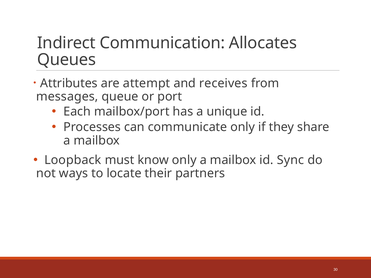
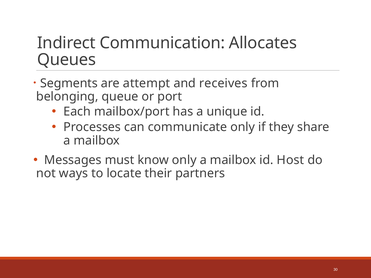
Attributes: Attributes -> Segments
messages: messages -> belonging
Loopback: Loopback -> Messages
Sync: Sync -> Host
